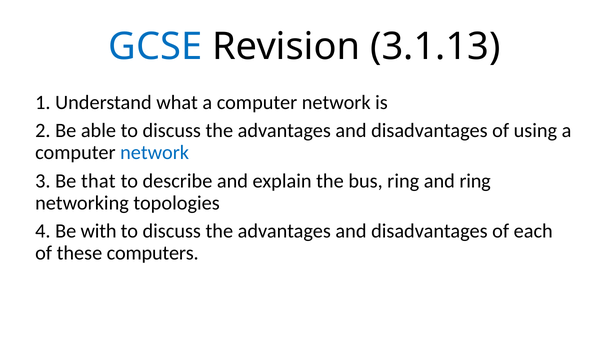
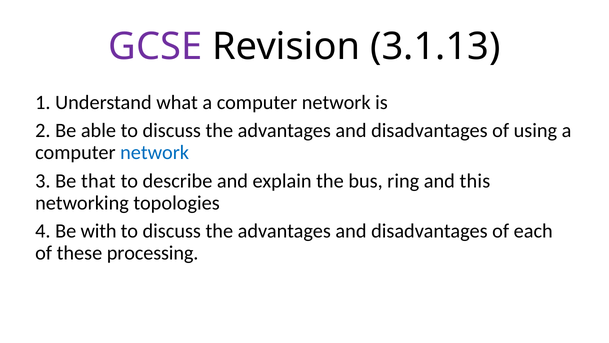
GCSE colour: blue -> purple
and ring: ring -> this
computers: computers -> processing
